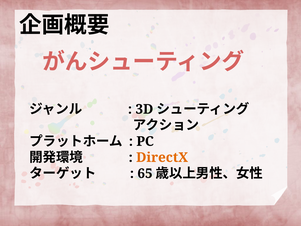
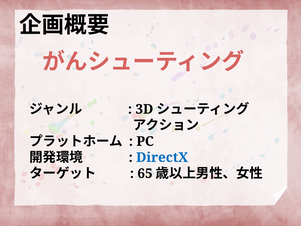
DirectX colour: orange -> blue
